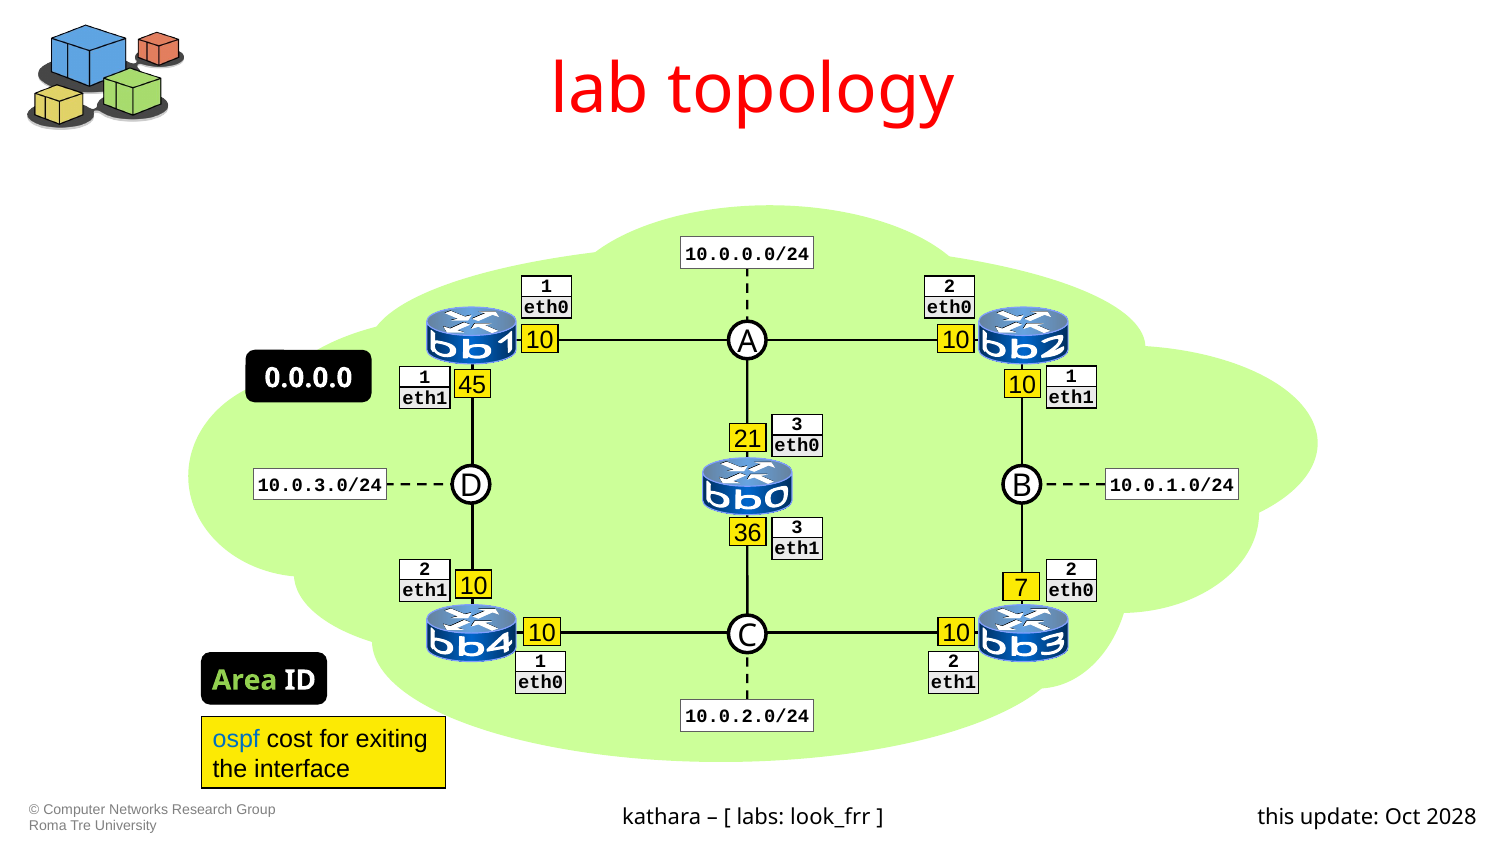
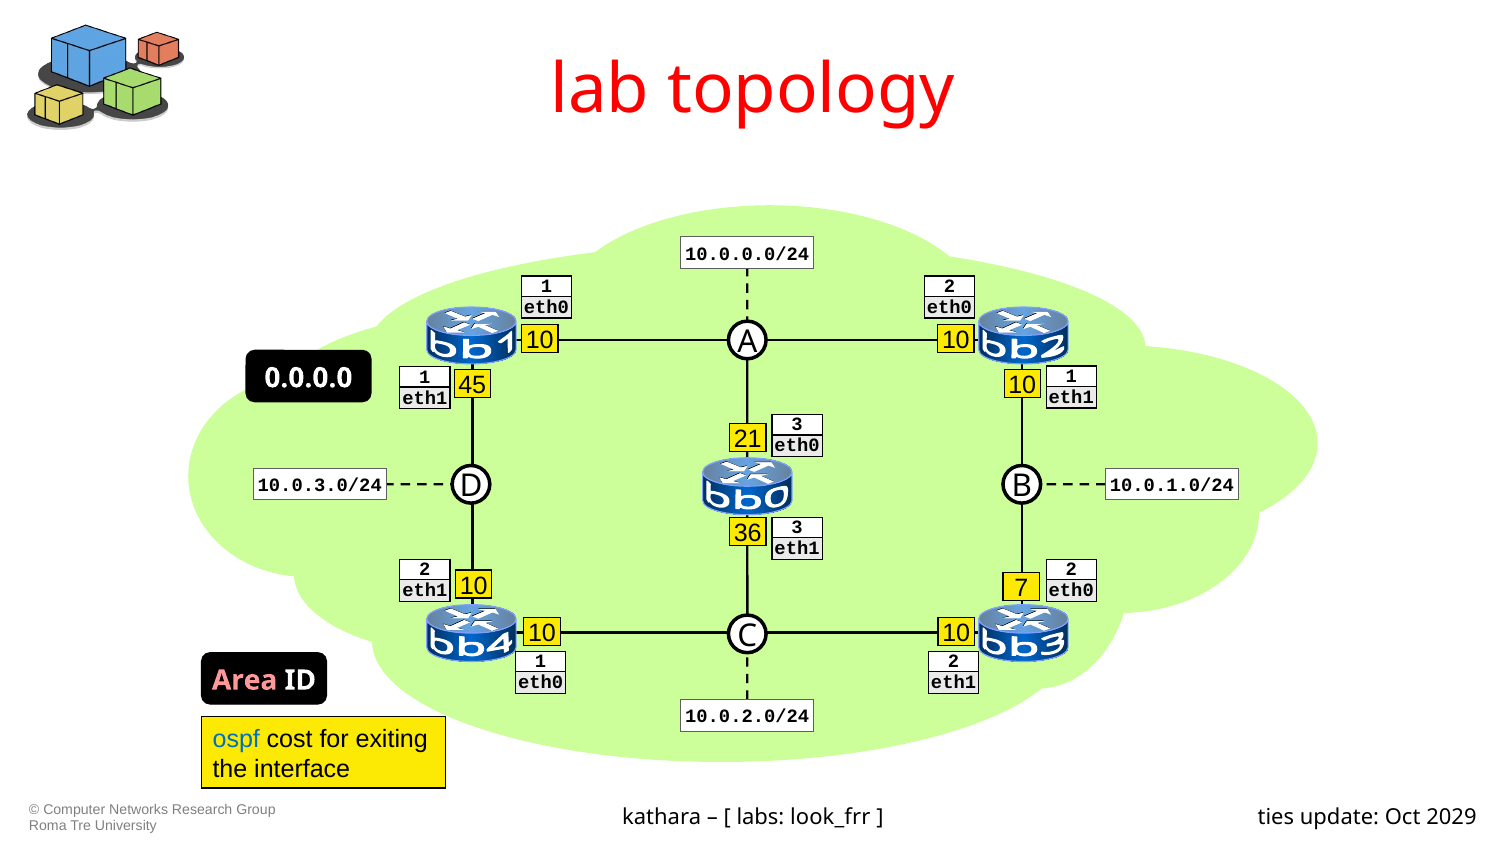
Area colour: light green -> pink
this: this -> ties
2028: 2028 -> 2029
